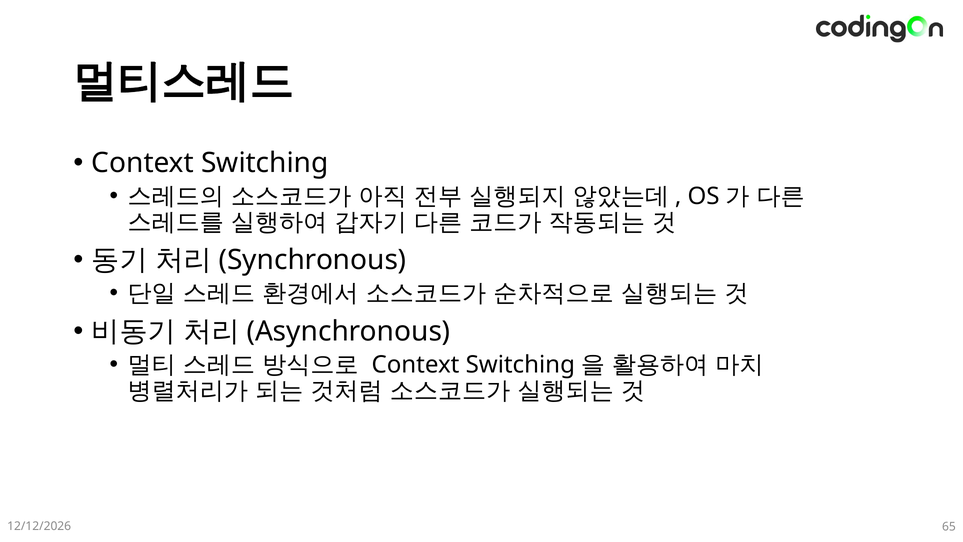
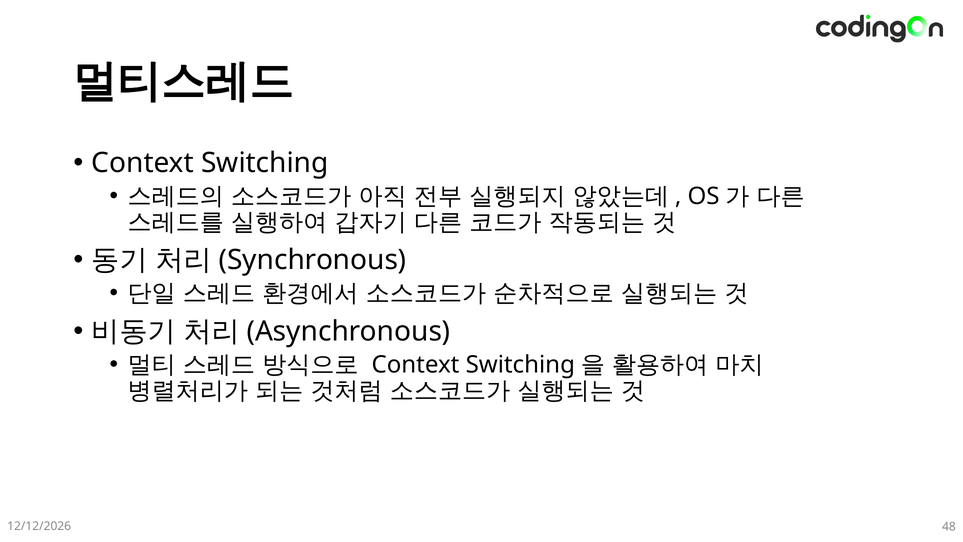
65: 65 -> 48
